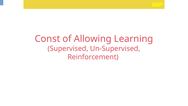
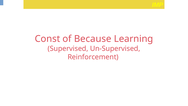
Allowing: Allowing -> Because
